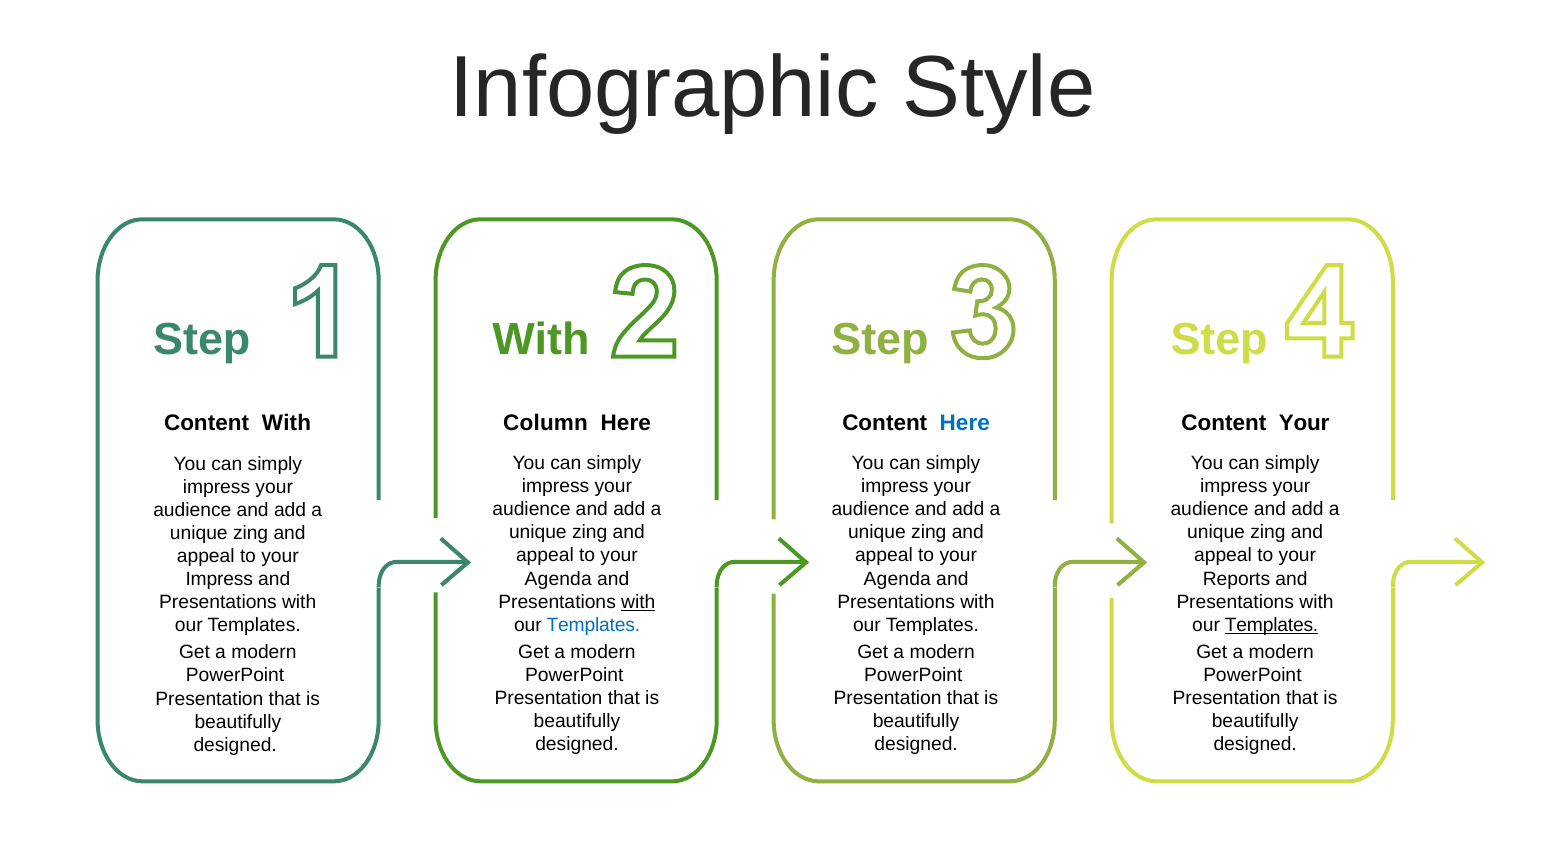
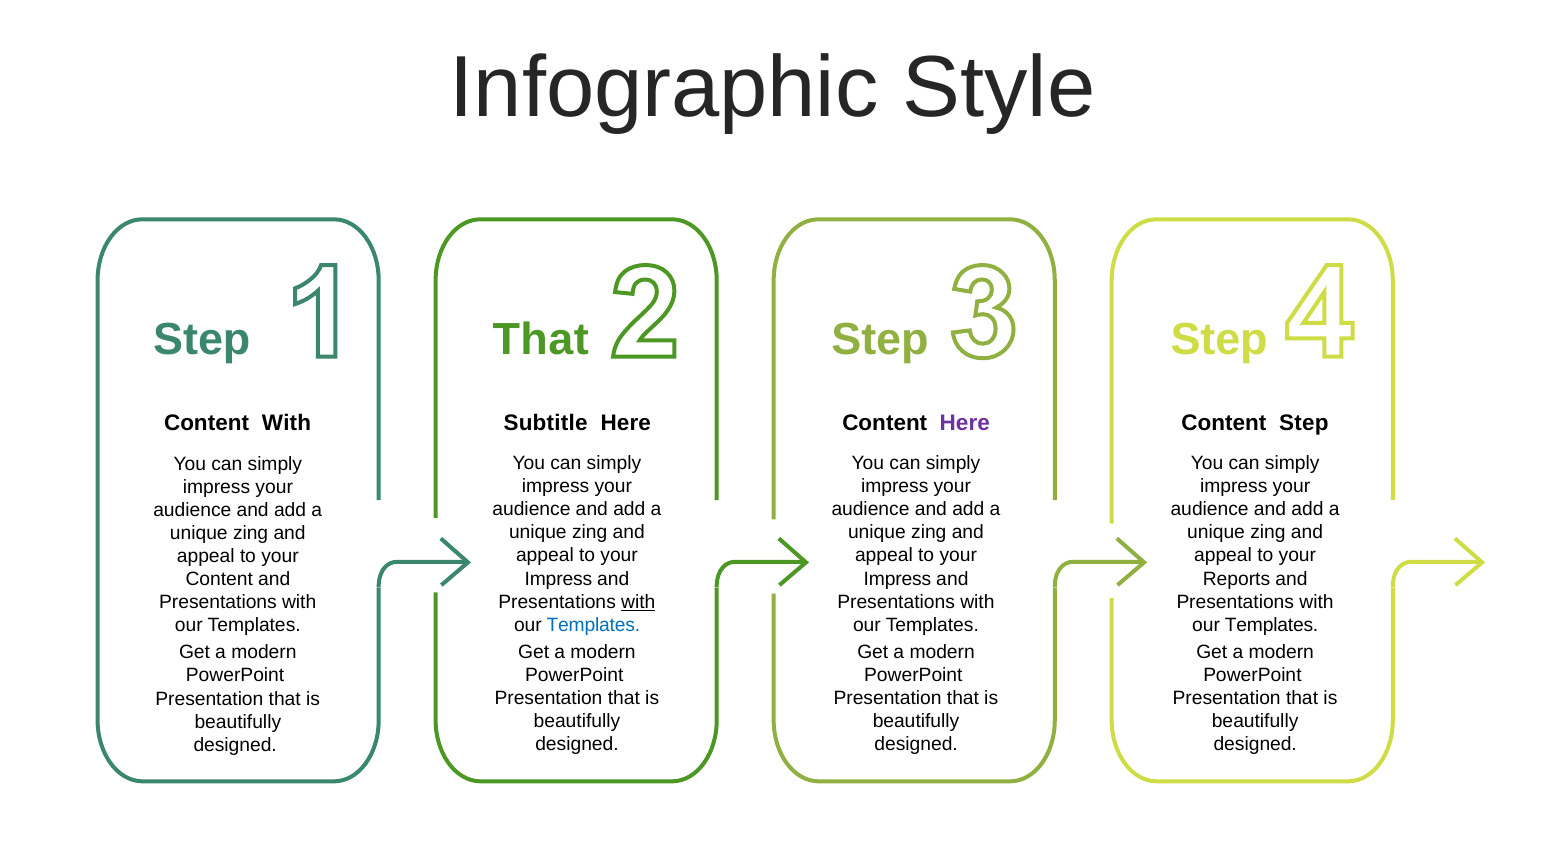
Step With: With -> That
Column: Column -> Subtitle
Here at (965, 423) colour: blue -> purple
Content Your: Your -> Step
Agenda at (558, 579): Agenda -> Impress
Agenda at (897, 579): Agenda -> Impress
Impress at (219, 580): Impress -> Content
Templates at (1272, 625) underline: present -> none
